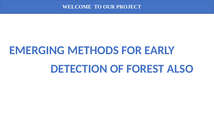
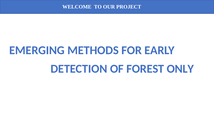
ALSO: ALSO -> ONLY
